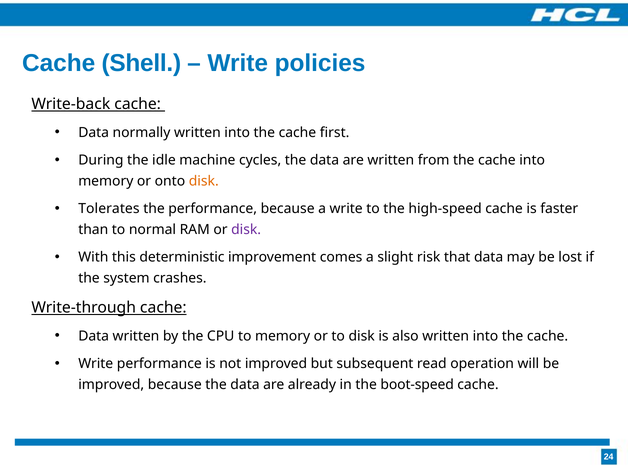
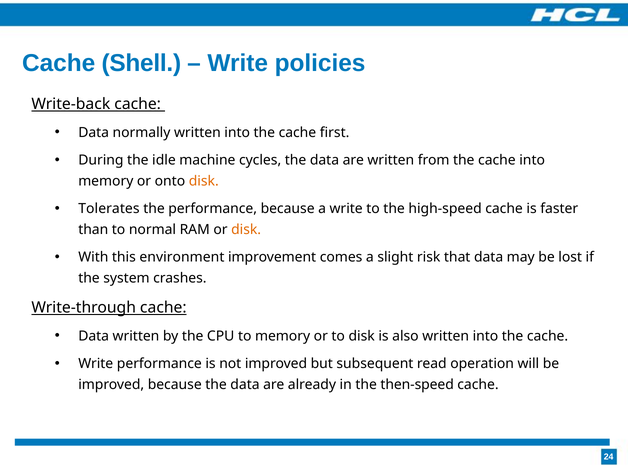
disk at (246, 230) colour: purple -> orange
deterministic: deterministic -> environment
boot-speed: boot-speed -> then-speed
